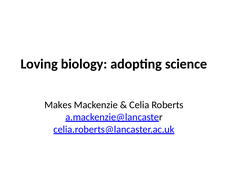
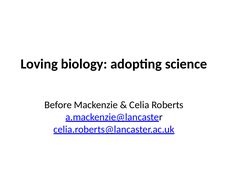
Makes: Makes -> Before
